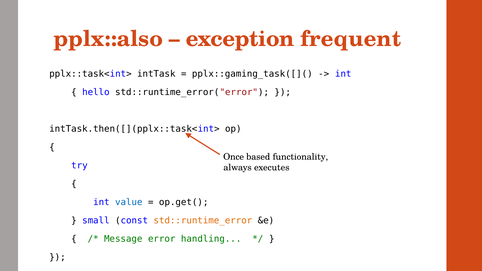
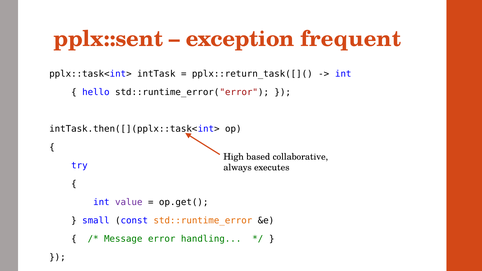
pplx::also: pplx::also -> pplx::sent
pplx::gaming_task([](: pplx::gaming_task([]( -> pplx::return_task([](
Once: Once -> High
functionality: functionality -> collaborative
value colour: blue -> purple
